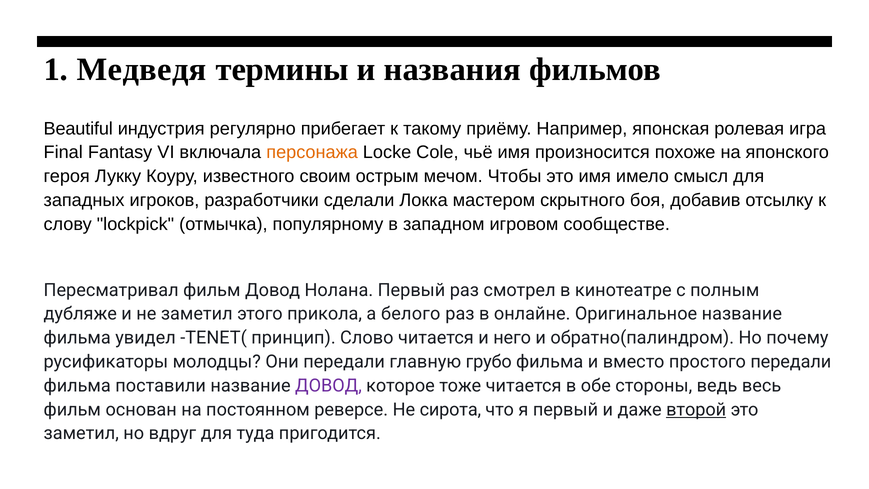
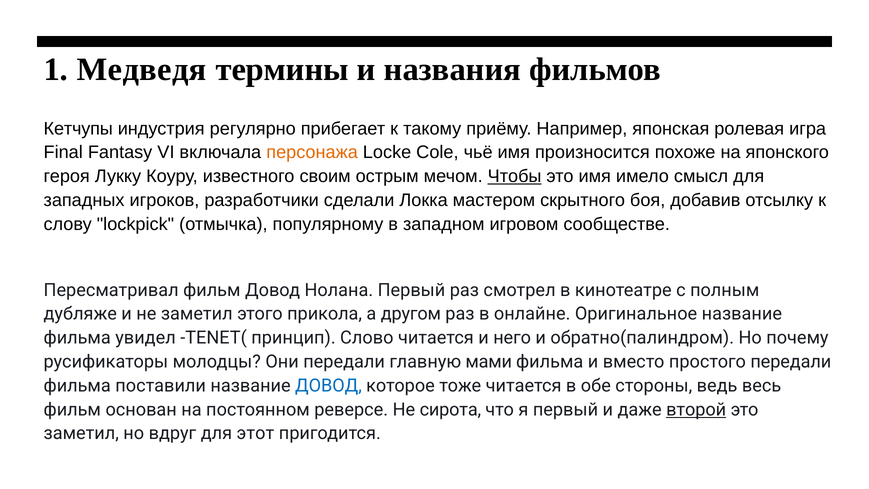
Beautiful: Beautiful -> Кетчупы
Чтобы underline: none -> present
белого: белого -> другом
грубо: грубо -> мами
ДОВОД at (328, 386) colour: purple -> blue
туда: туда -> этот
